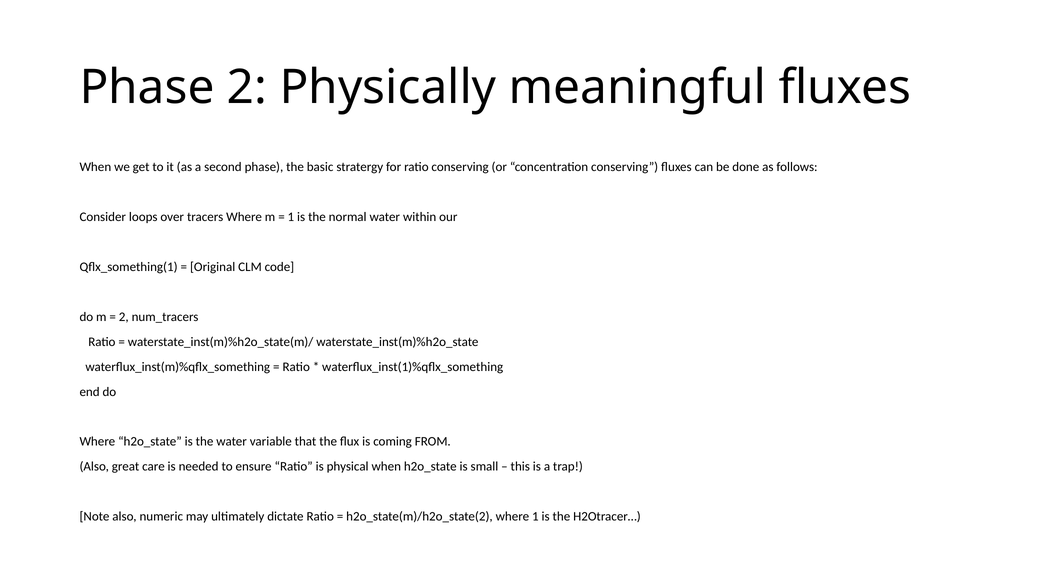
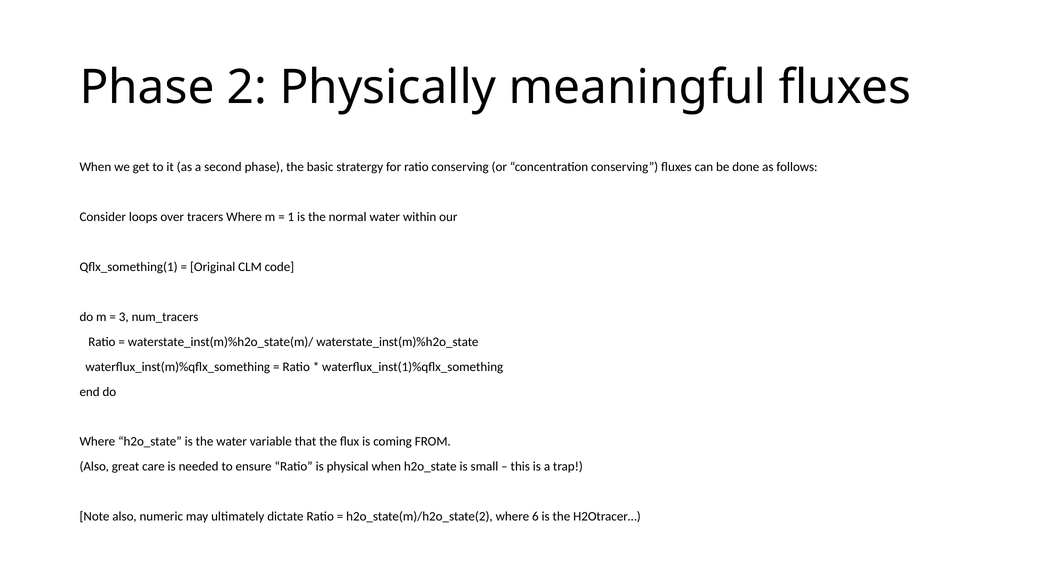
2 at (124, 317): 2 -> 3
where 1: 1 -> 6
